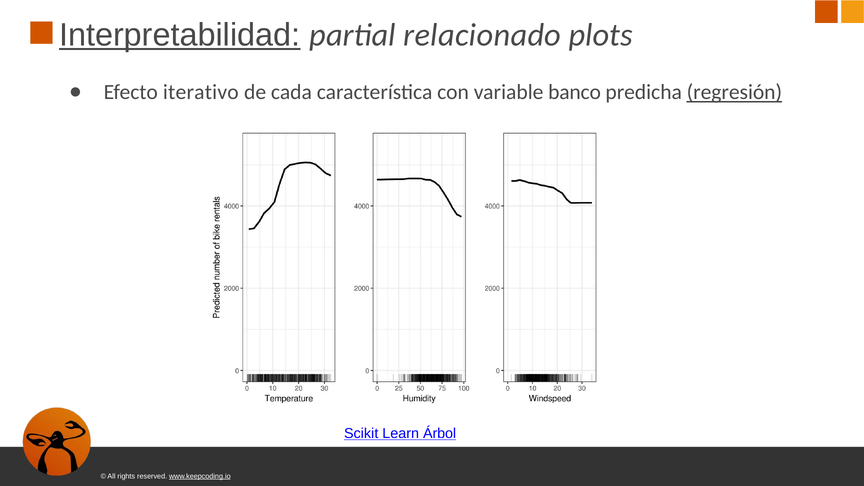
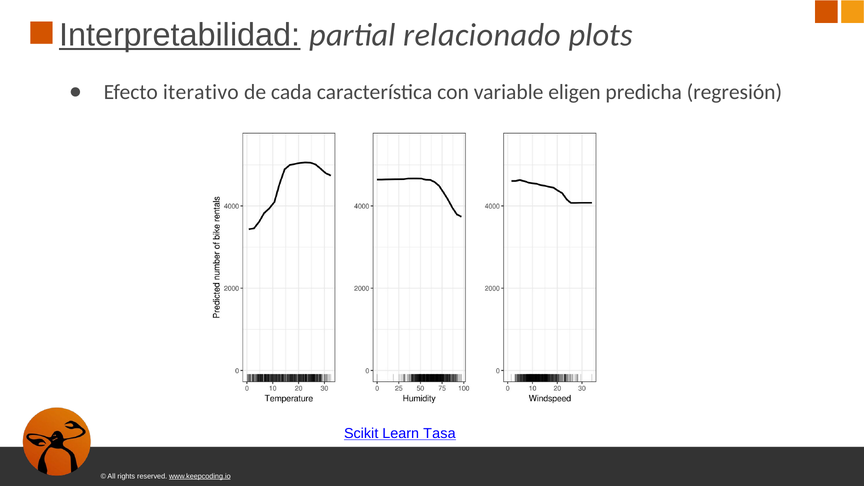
banco: banco -> eligen
regresión underline: present -> none
Árbol: Árbol -> Tasa
